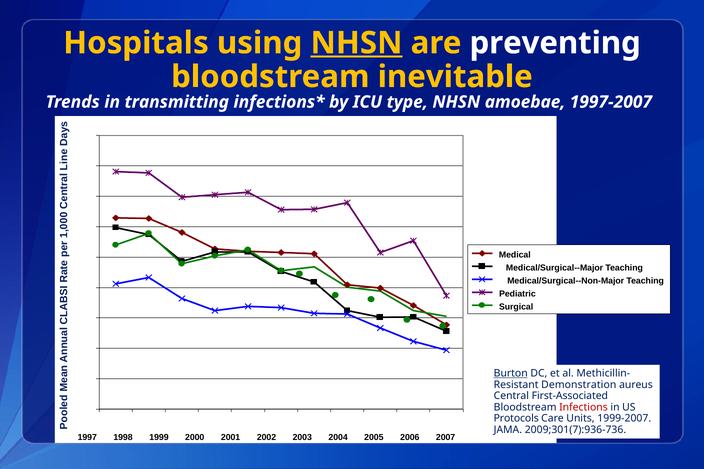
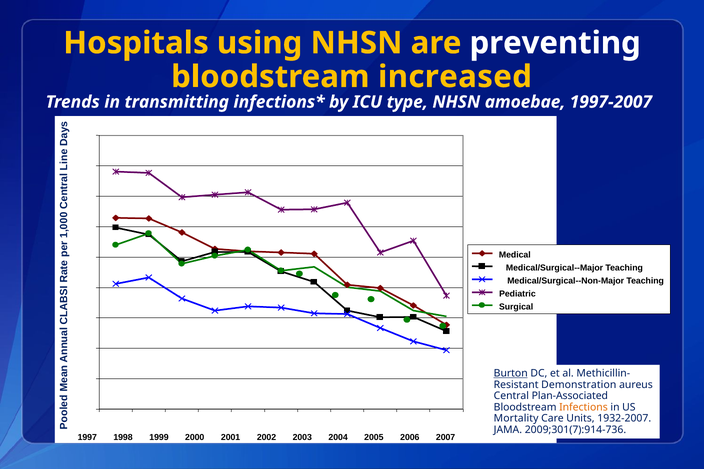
NHSN at (356, 43) underline: present -> none
inevitable: inevitable -> increased
First-Associated: First-Associated -> Plan-Associated
Infections colour: red -> orange
Protocols: Protocols -> Mortality
1999-2007: 1999-2007 -> 1932-2007
2009;301(7):936-736: 2009;301(7):936-736 -> 2009;301(7):914-736
